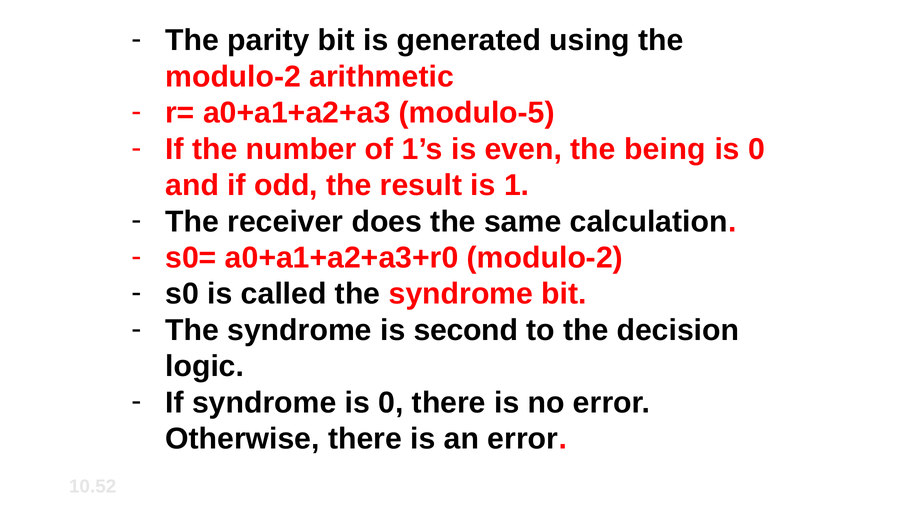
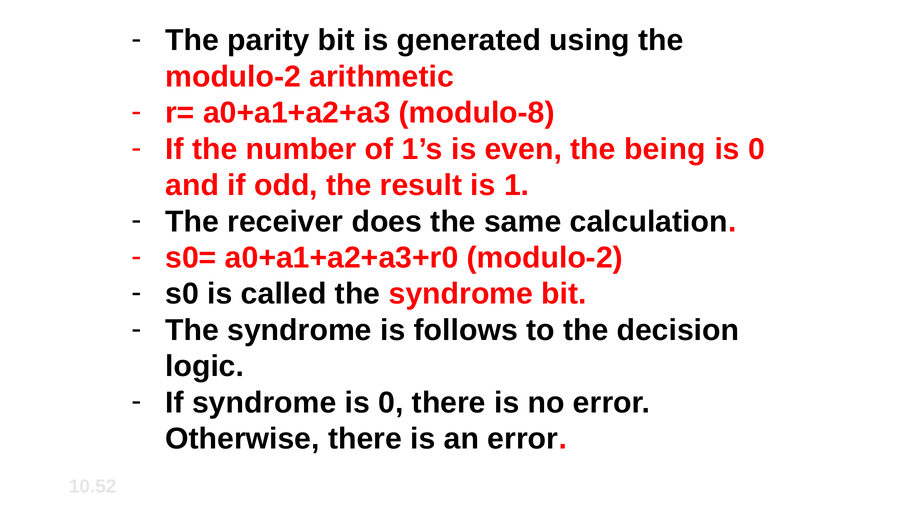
modulo-5: modulo-5 -> modulo-8
second: second -> follows
